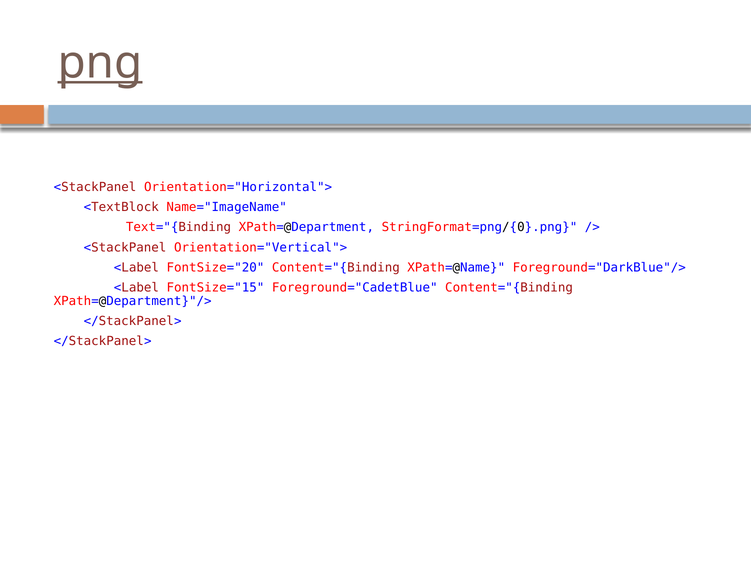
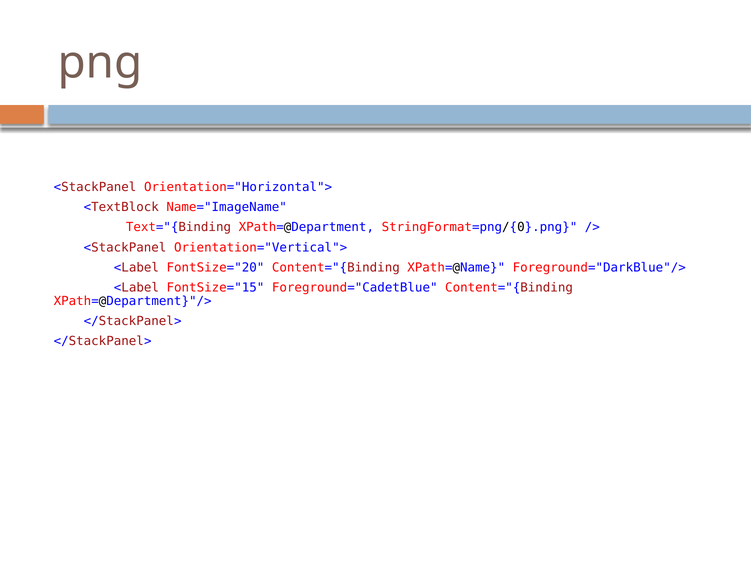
png underline: present -> none
